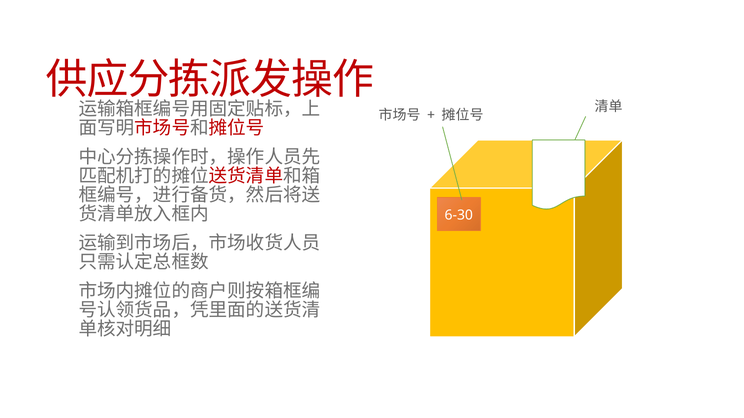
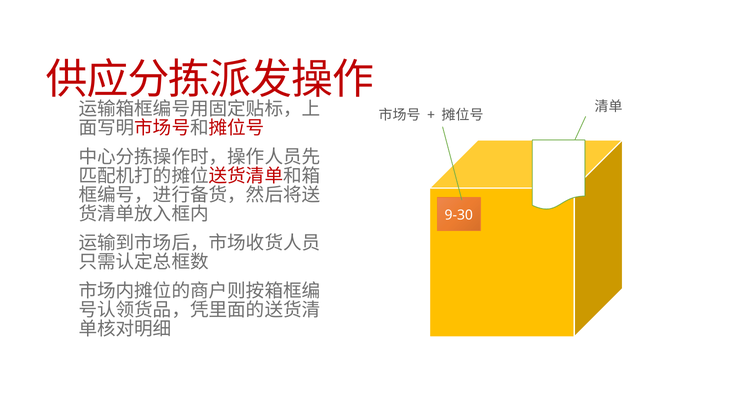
6-30: 6-30 -> 9-30
